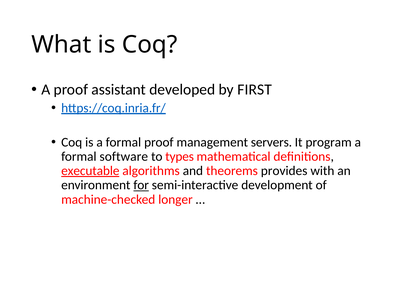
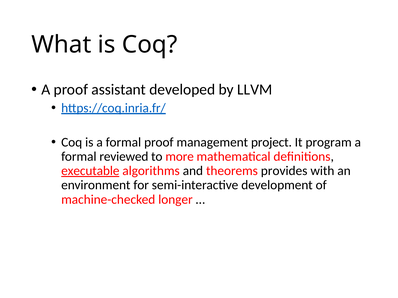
FIRST: FIRST -> LLVM
servers: servers -> project
software: software -> reviewed
types: types -> more
for underline: present -> none
